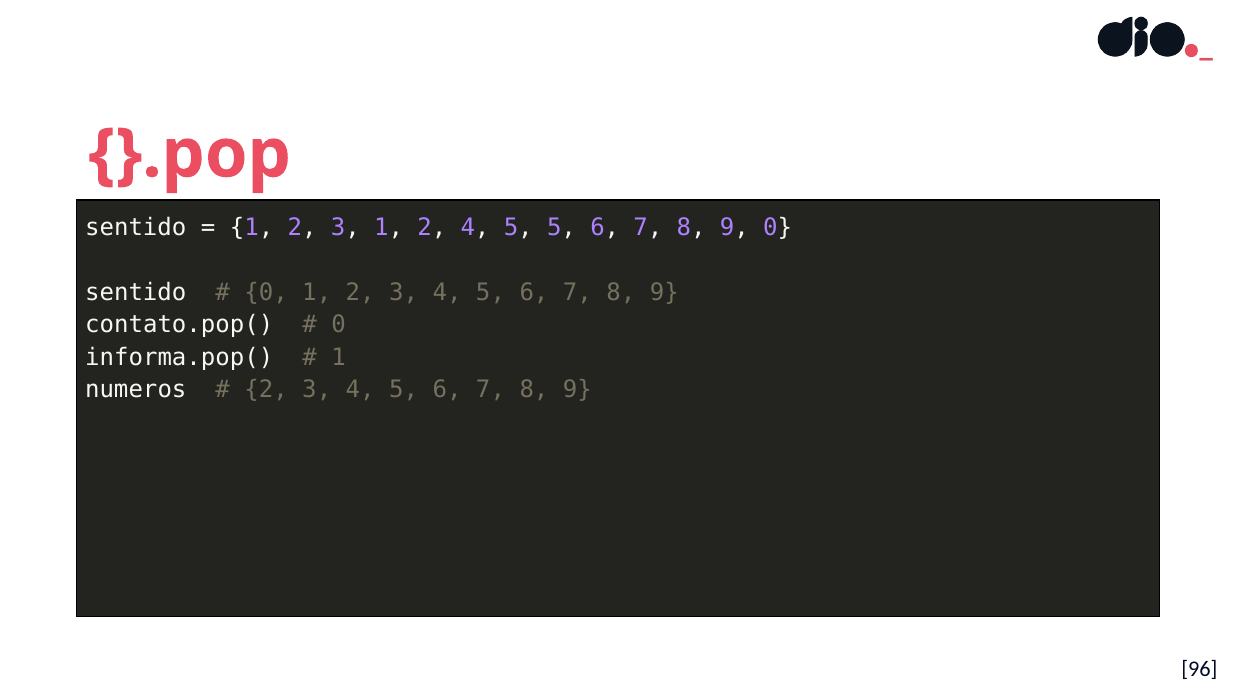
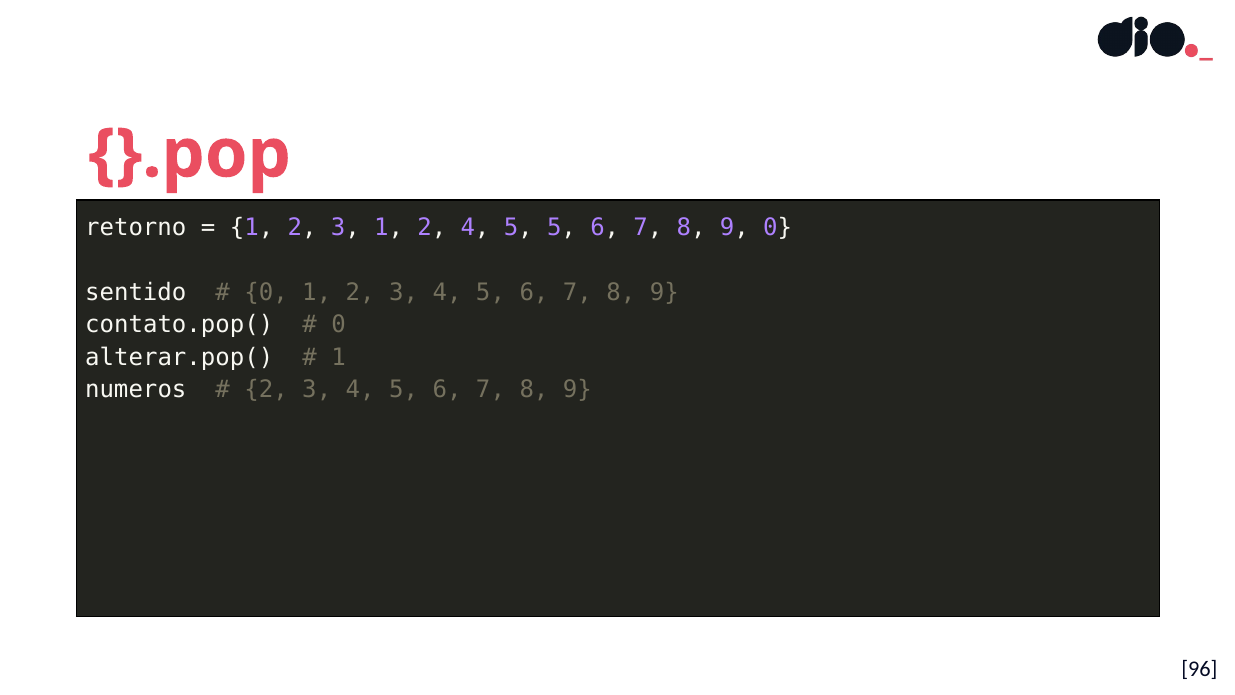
sentido at (136, 227): sentido -> retorno
informa.pop(: informa.pop( -> alterar.pop(
